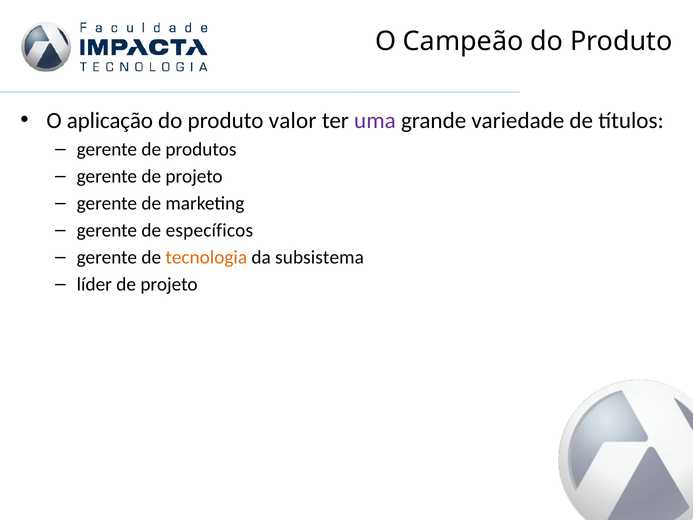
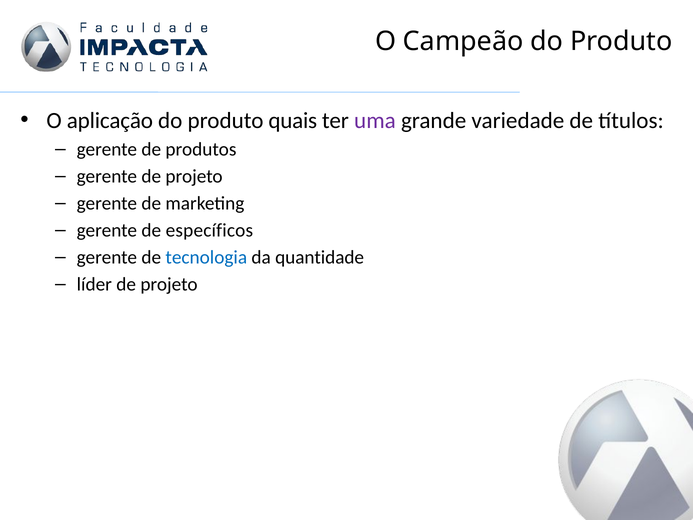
valor: valor -> quais
tecnologia colour: orange -> blue
subsistema: subsistema -> quantidade
